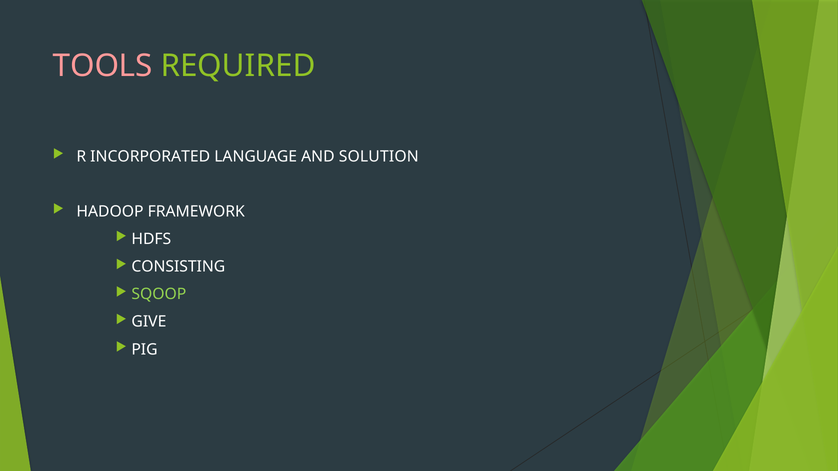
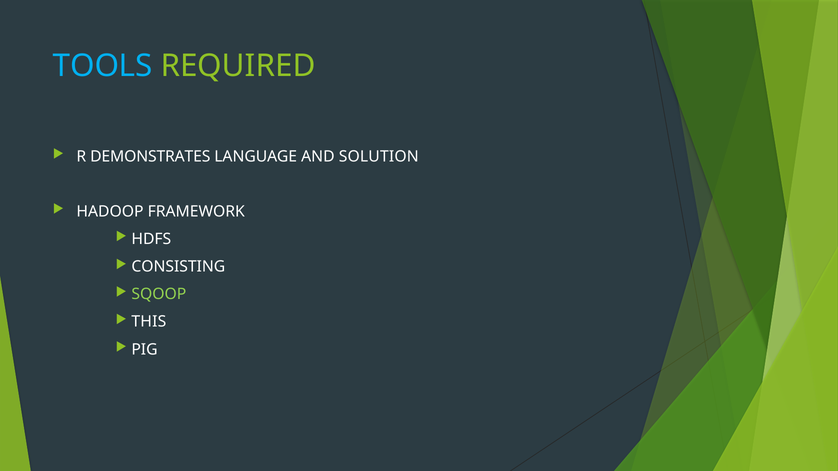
TOOLS colour: pink -> light blue
INCORPORATED: INCORPORATED -> DEMONSTRATES
GIVE: GIVE -> THIS
